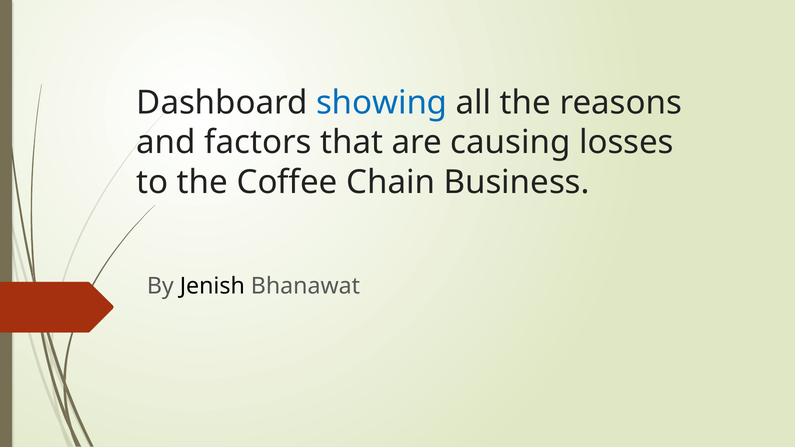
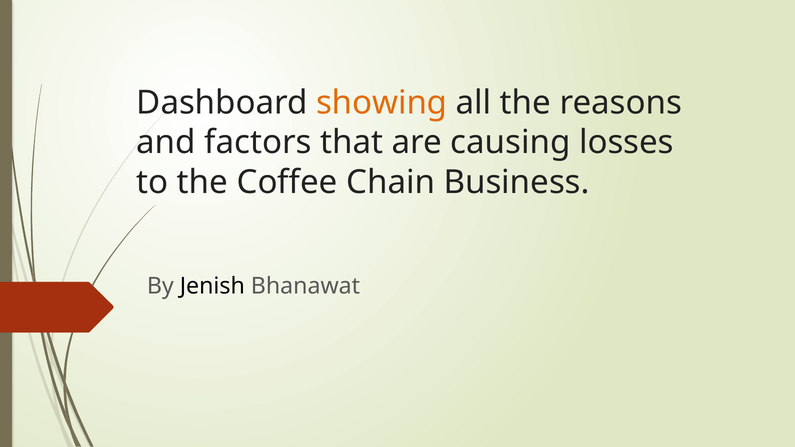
showing colour: blue -> orange
